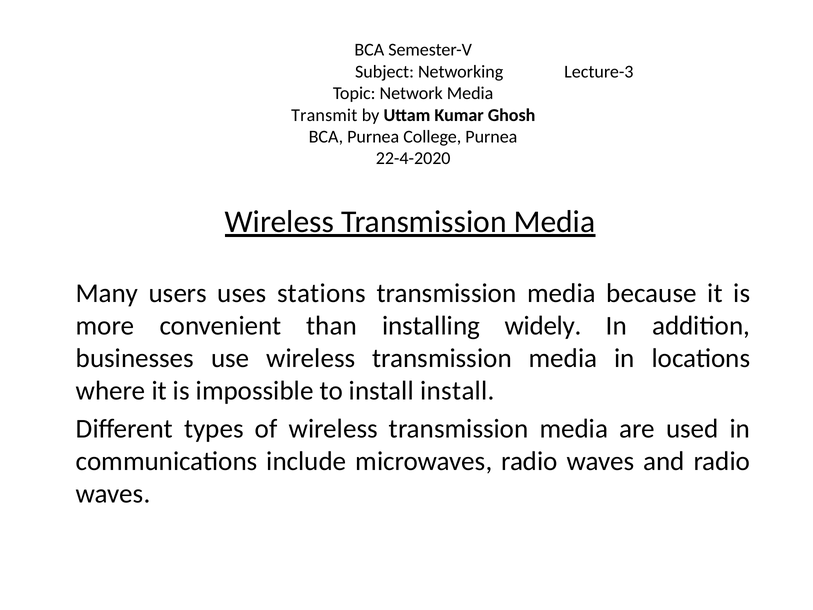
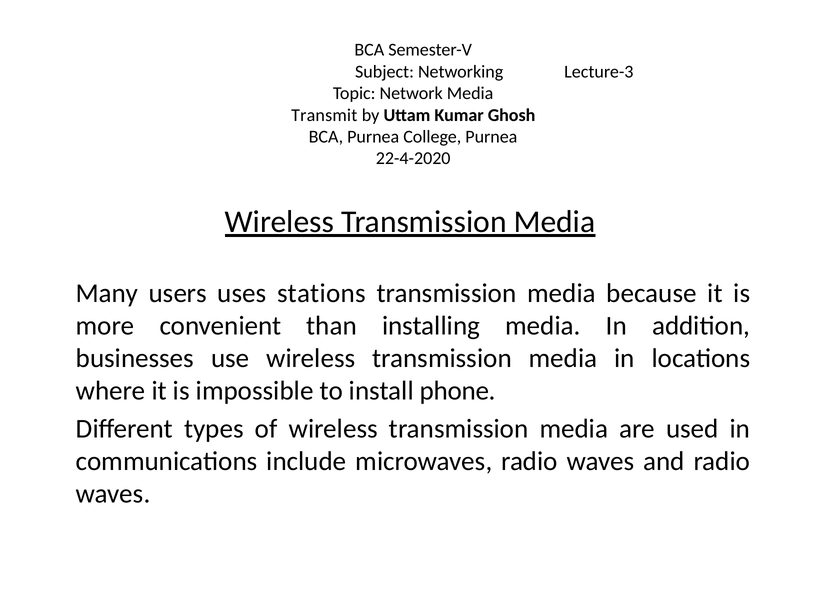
installing widely: widely -> media
install install: install -> phone
